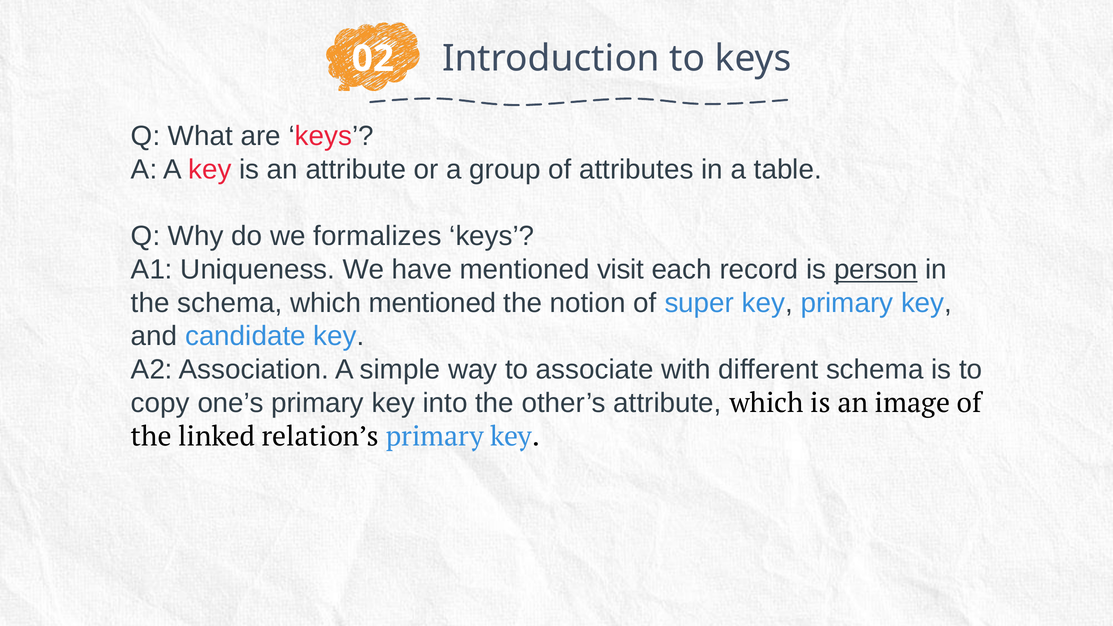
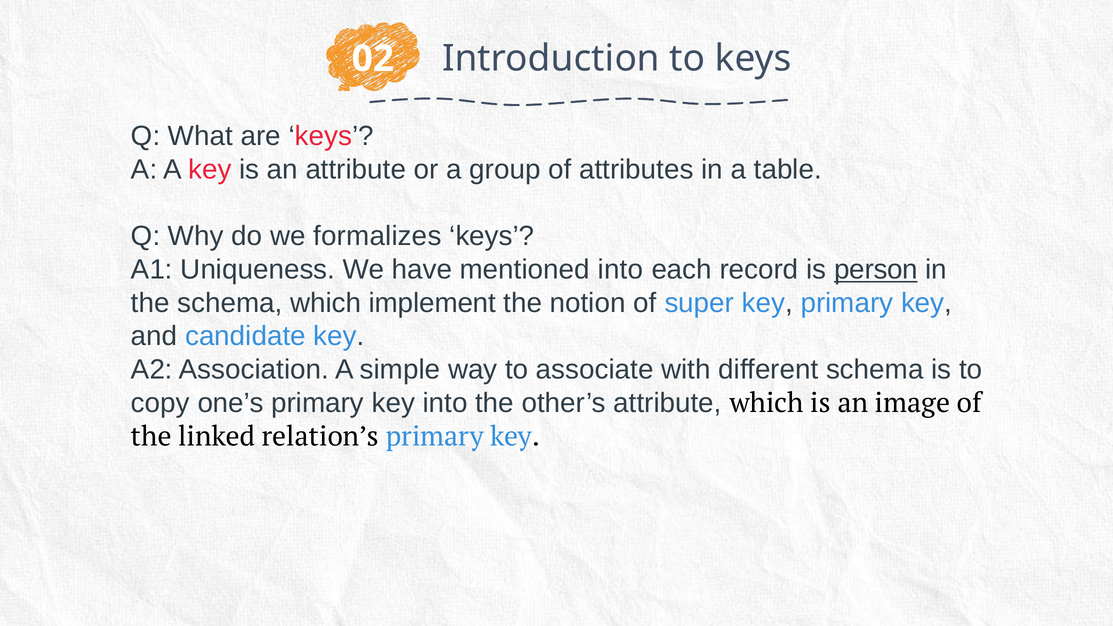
mentioned visit: visit -> into
which mentioned: mentioned -> implement
